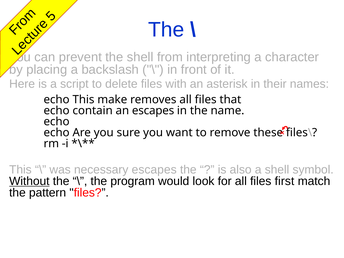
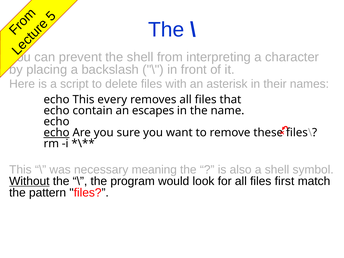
make: make -> every
echo at (57, 133) underline: none -> present
necessary escapes: escapes -> meaning
